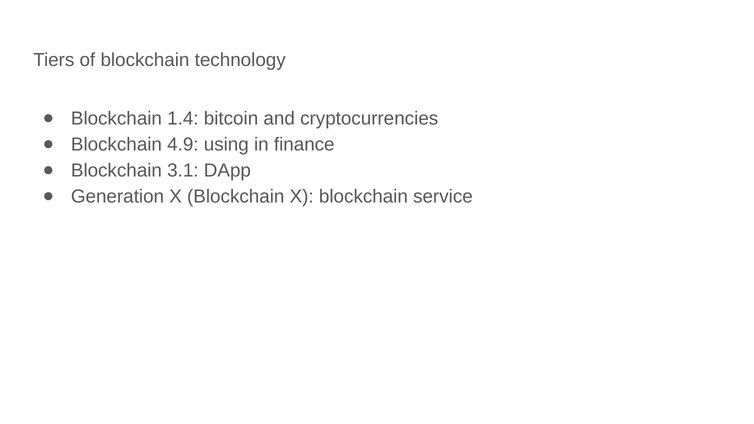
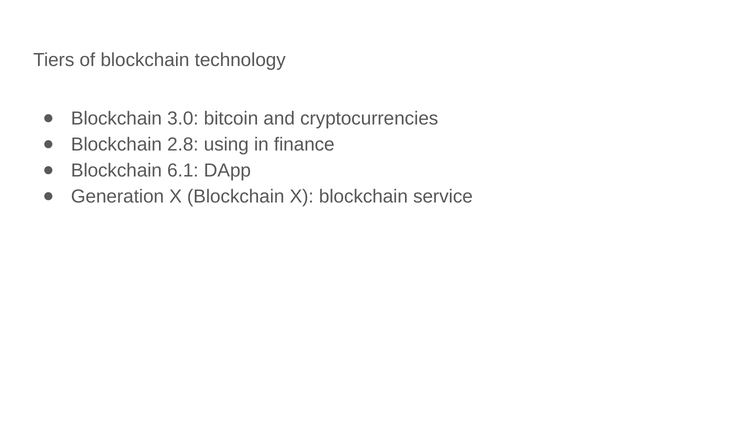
1.4: 1.4 -> 3.0
4.9: 4.9 -> 2.8
3.1: 3.1 -> 6.1
